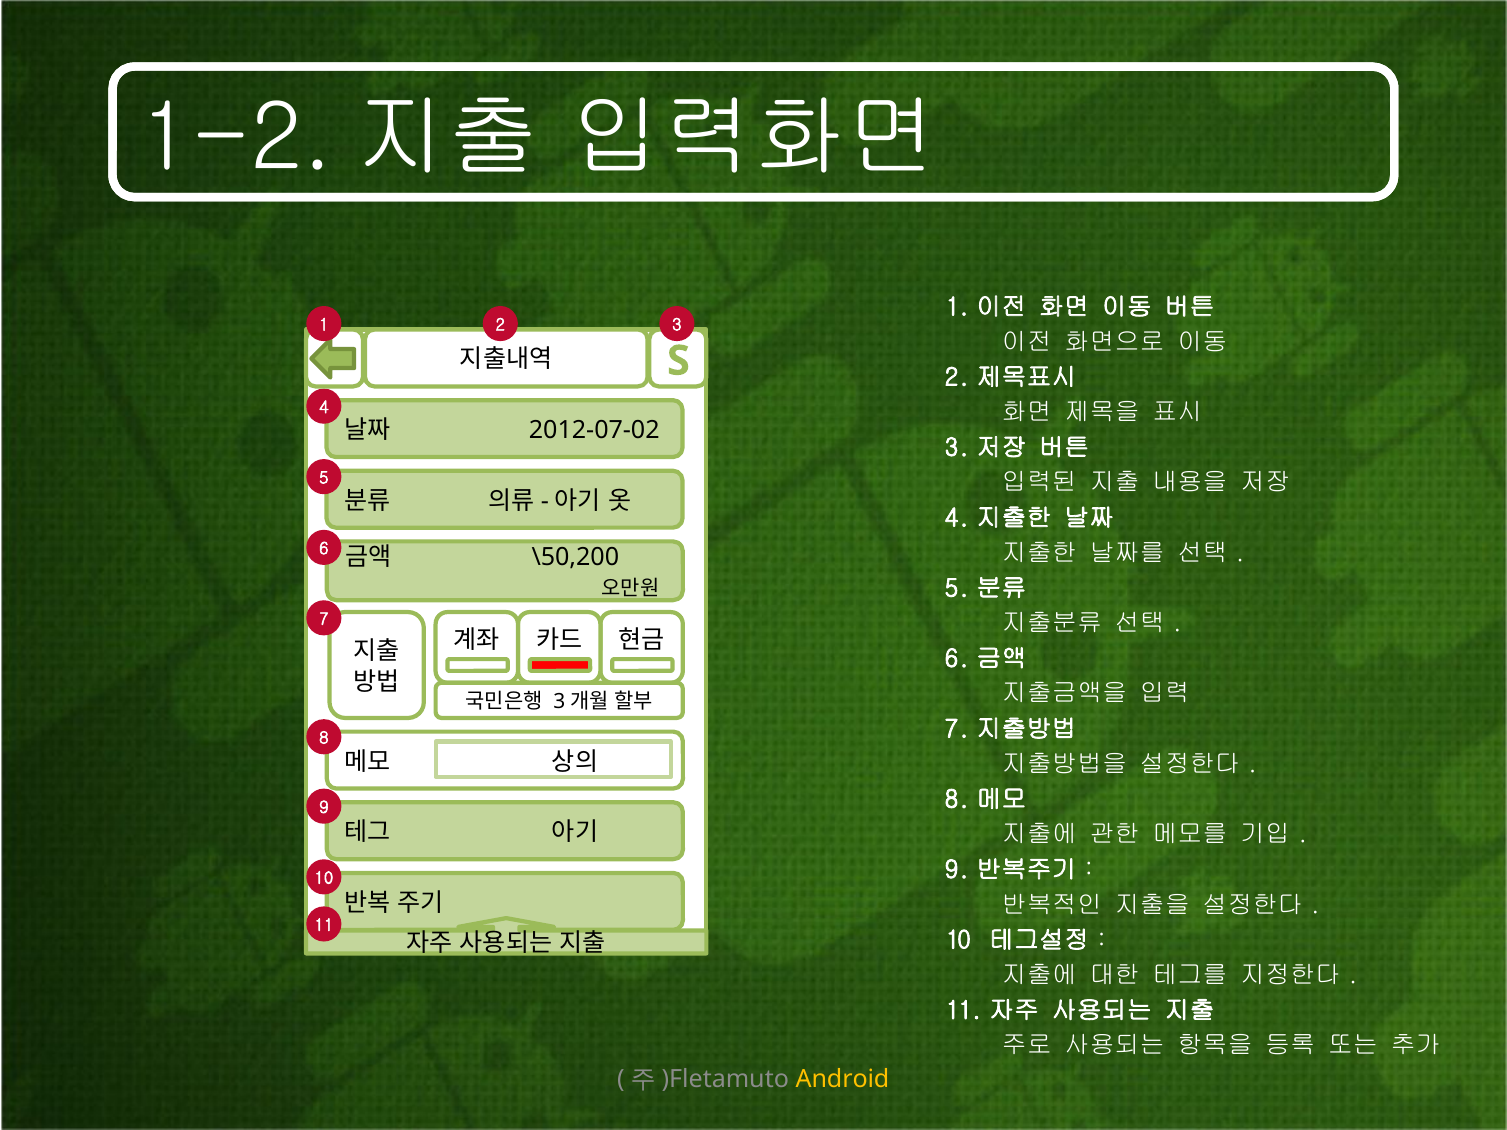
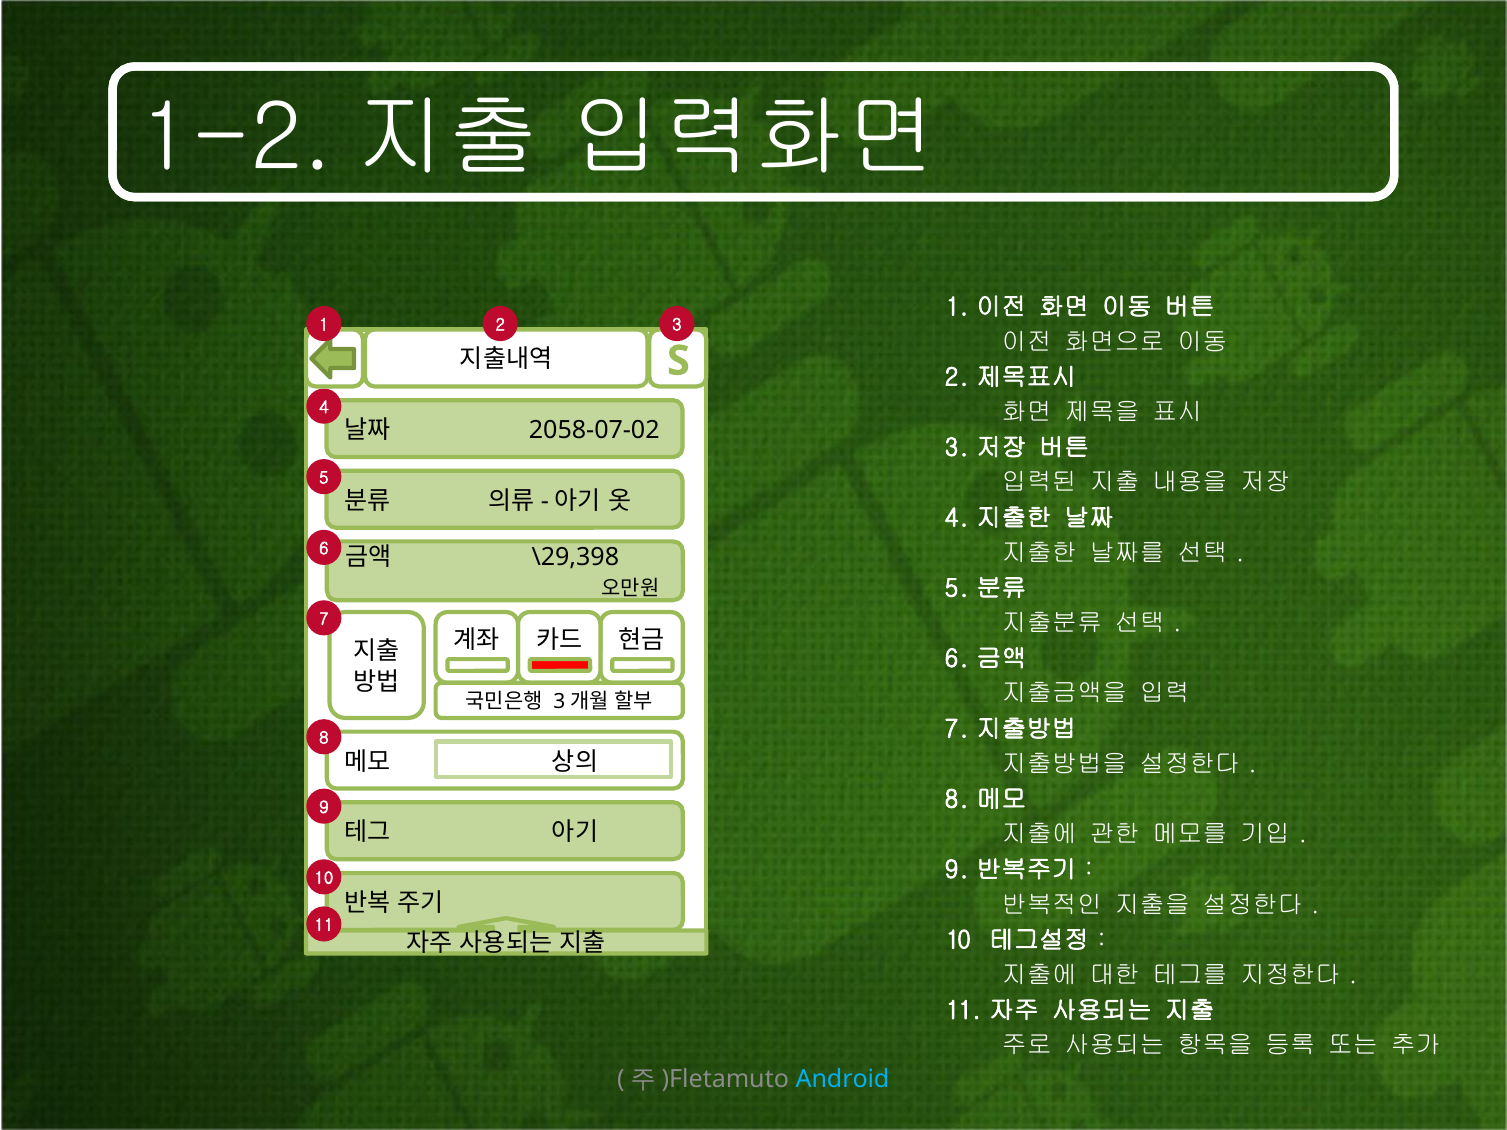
2012-07-02: 2012-07-02 -> 2058-07-02
\50,200: \50,200 -> \29,398
Android colour: yellow -> light blue
